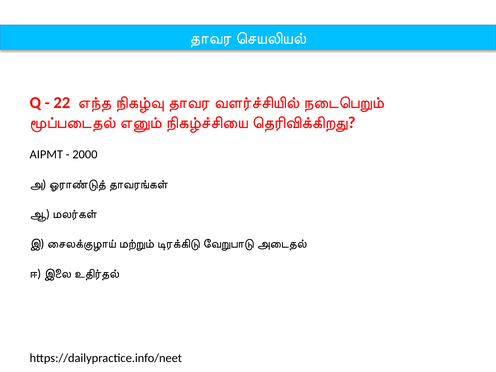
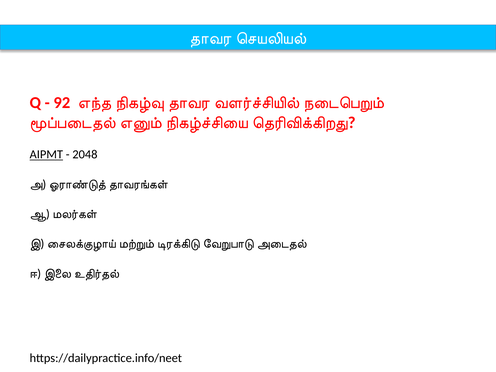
22: 22 -> 92
AIPMT underline: none -> present
2000: 2000 -> 2048
